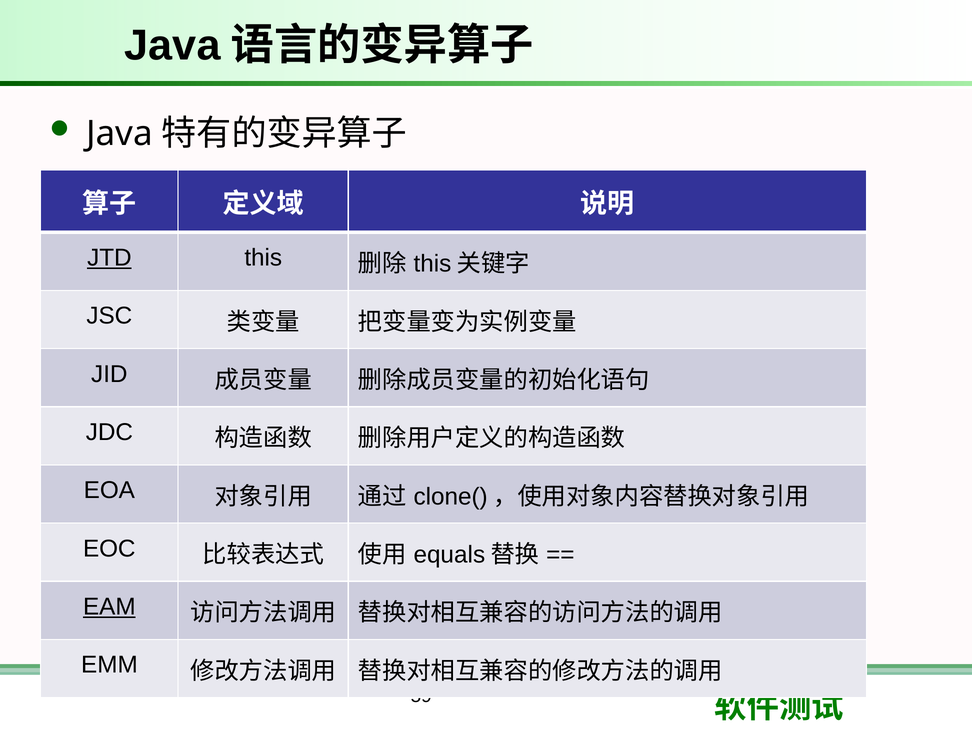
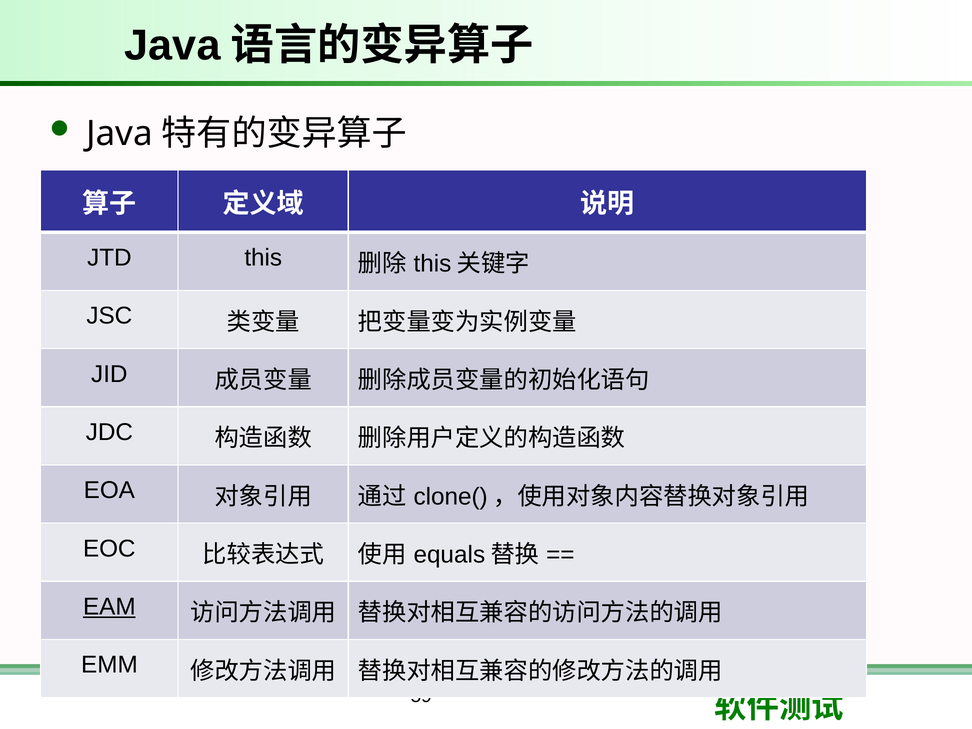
JTD underline: present -> none
